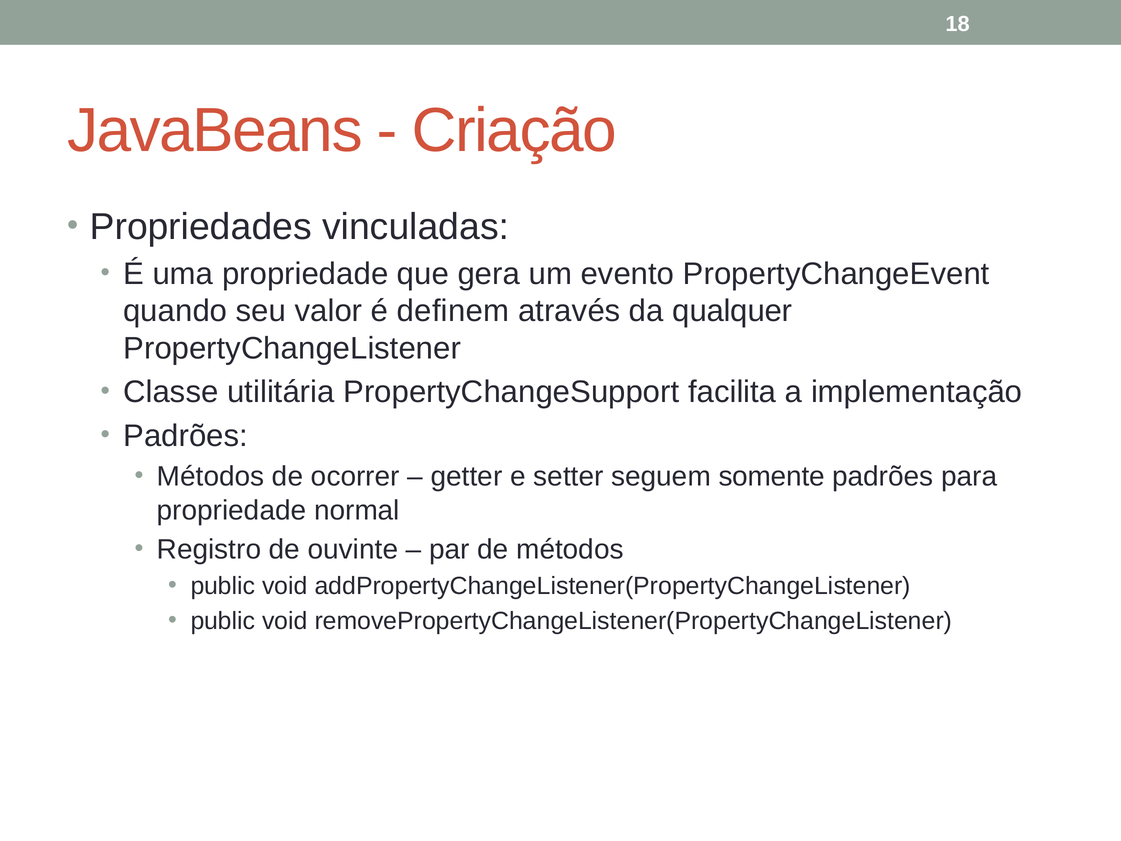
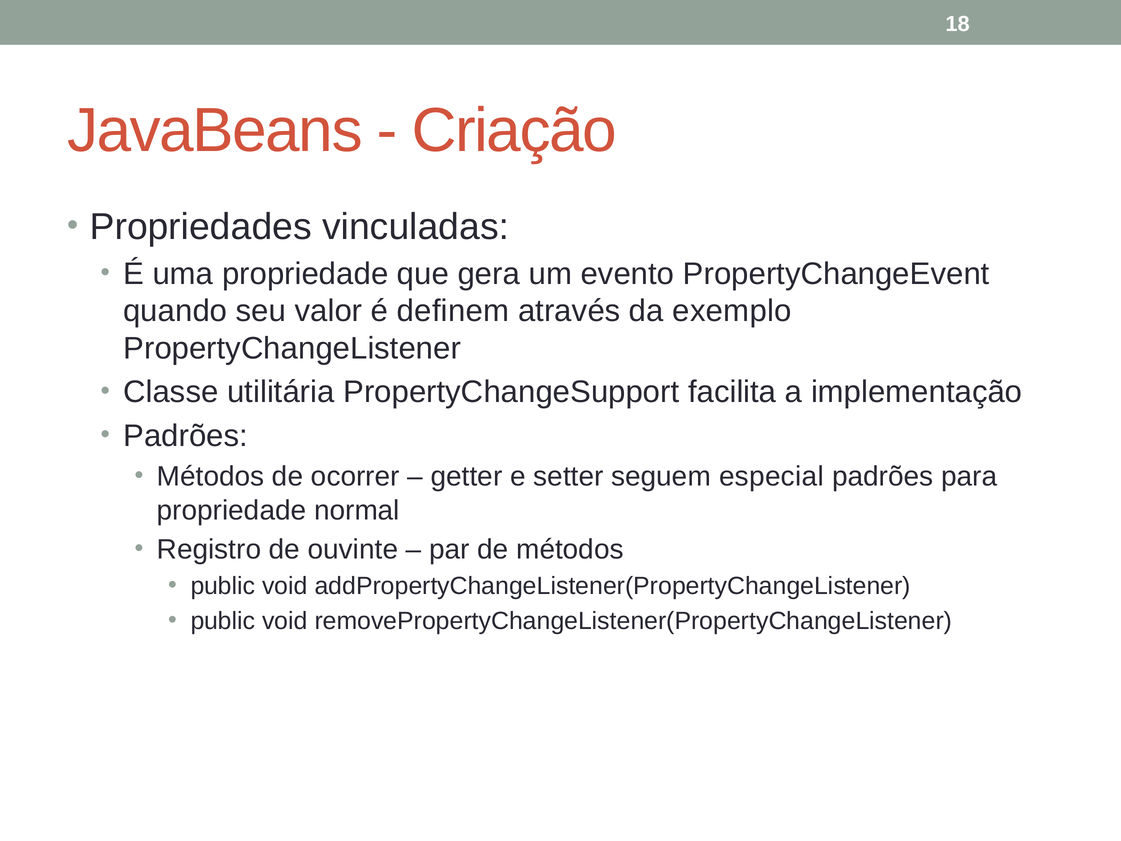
qualquer: qualquer -> exemplo
somente: somente -> especial
